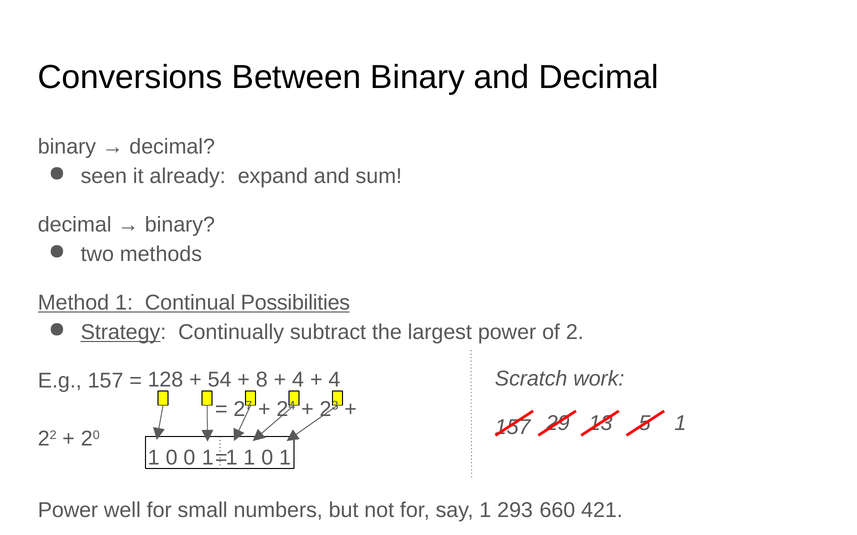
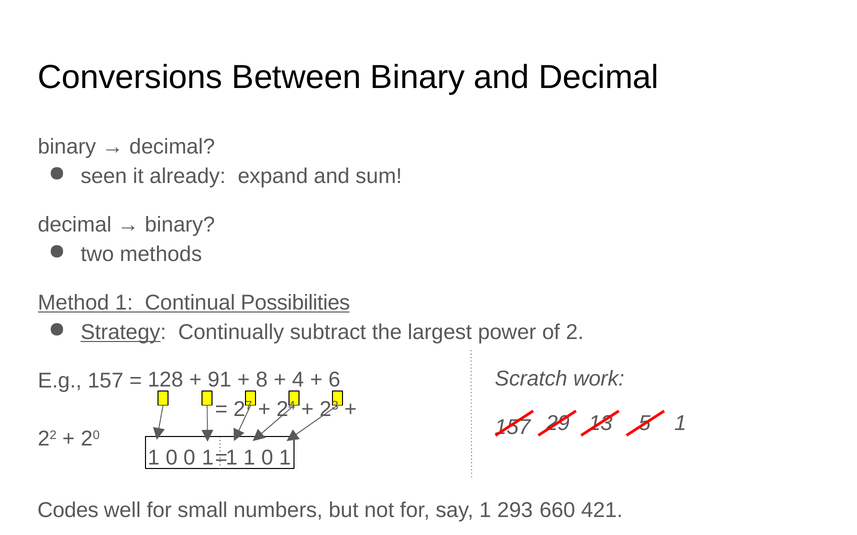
54: 54 -> 91
4 at (334, 380): 4 -> 6
Power at (68, 511): Power -> Codes
